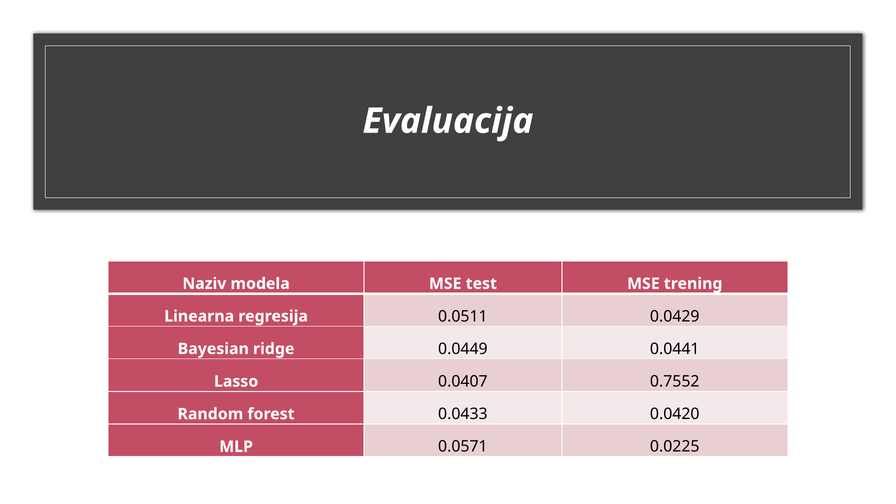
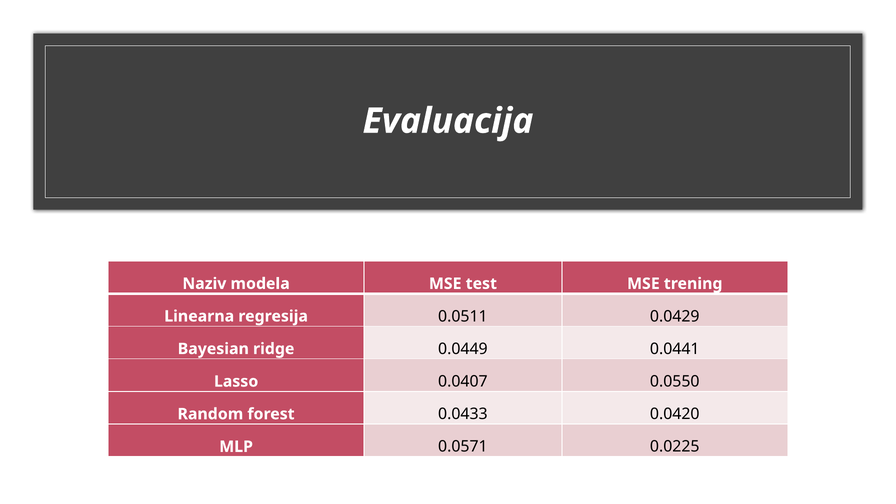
0.7552: 0.7552 -> 0.0550
